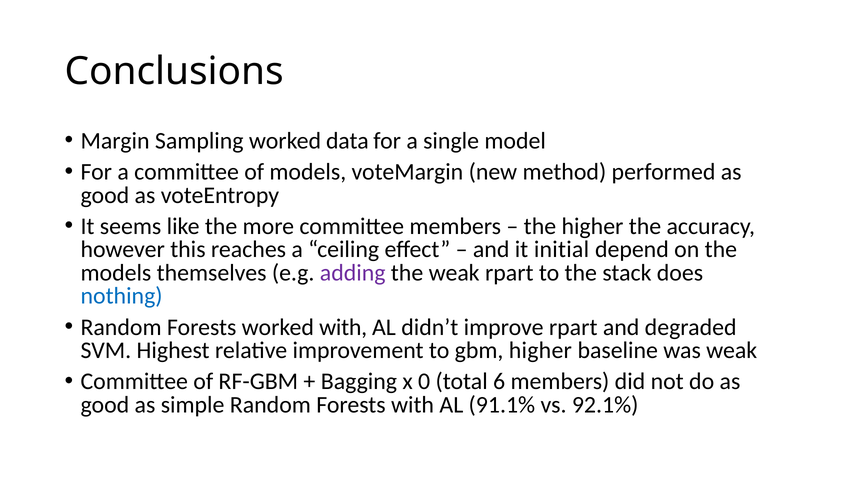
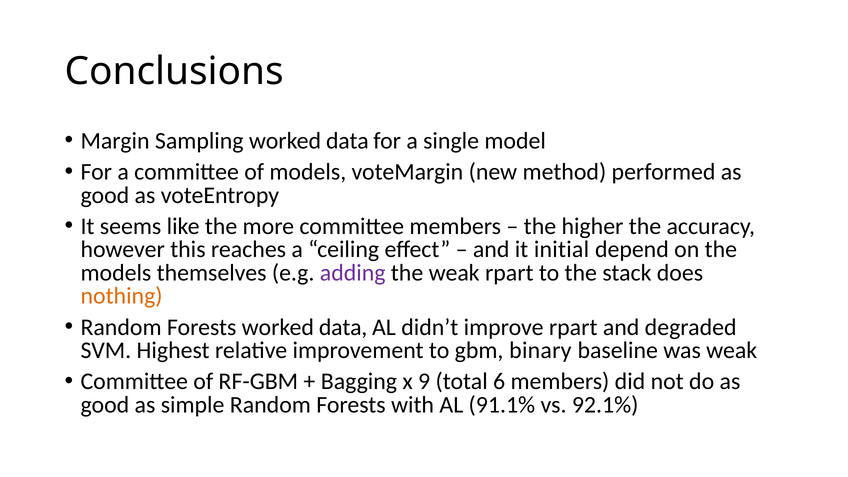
nothing colour: blue -> orange
Forests worked with: with -> data
gbm higher: higher -> binary
0: 0 -> 9
